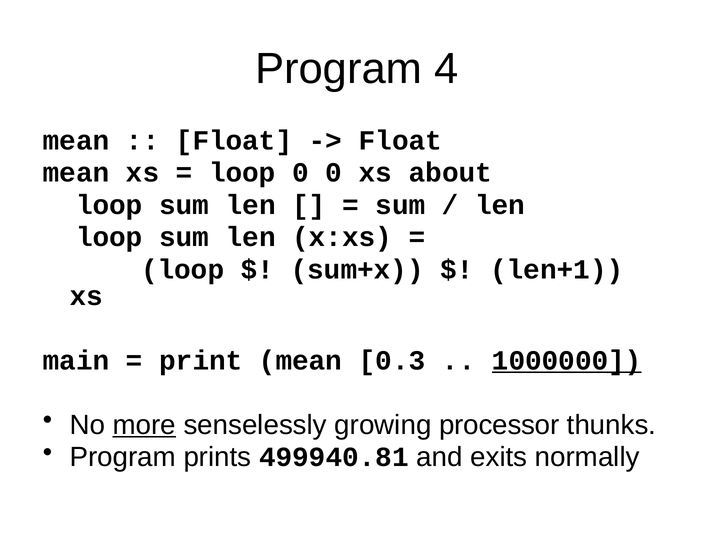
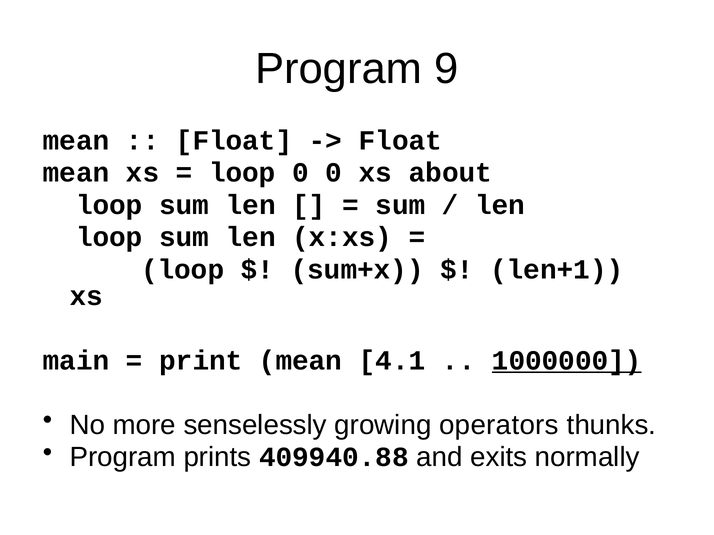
4: 4 -> 9
0.3: 0.3 -> 4.1
more underline: present -> none
processor: processor -> operators
499940.81: 499940.81 -> 409940.88
